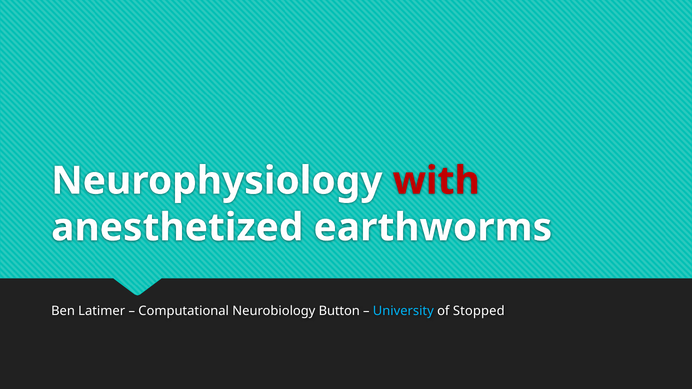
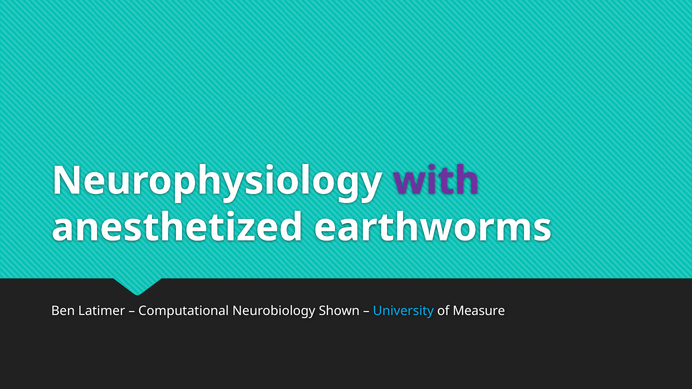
with colour: red -> purple
Button: Button -> Shown
Stopped: Stopped -> Measure
